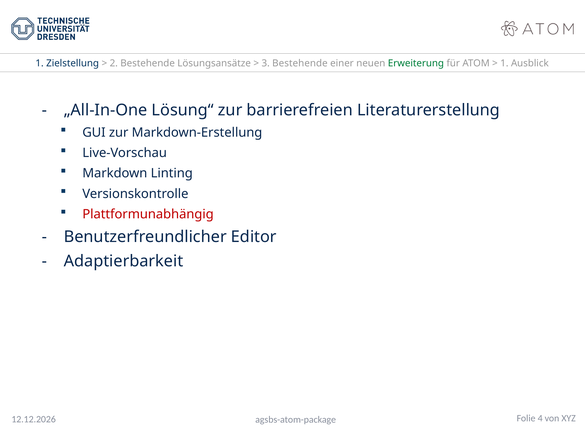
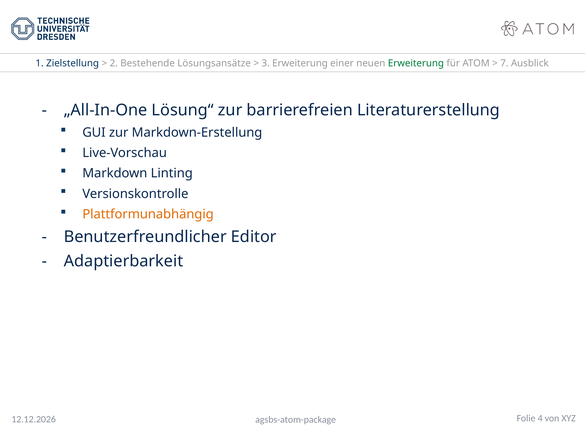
3 Bestehende: Bestehende -> Erweiterung
1 at (504, 63): 1 -> 7
Plattformunabhängig colour: red -> orange
